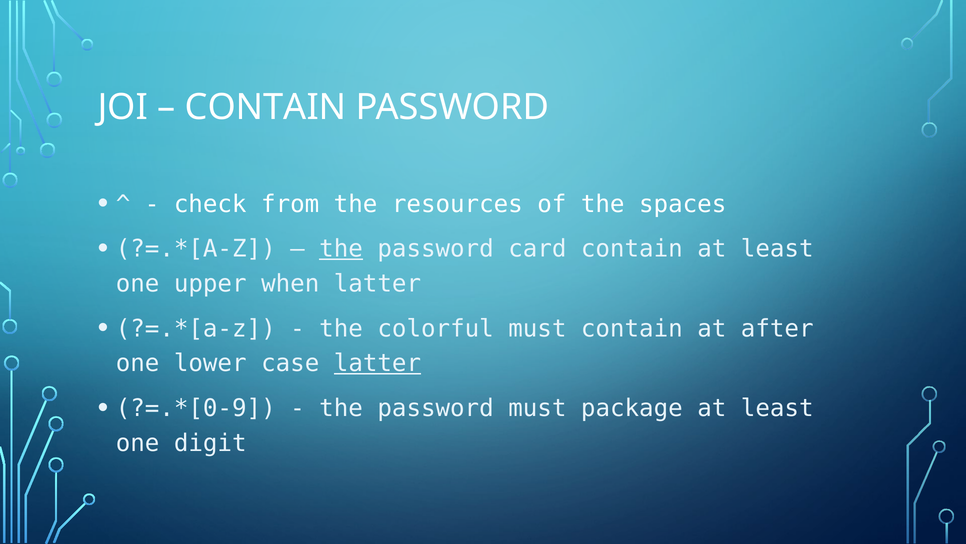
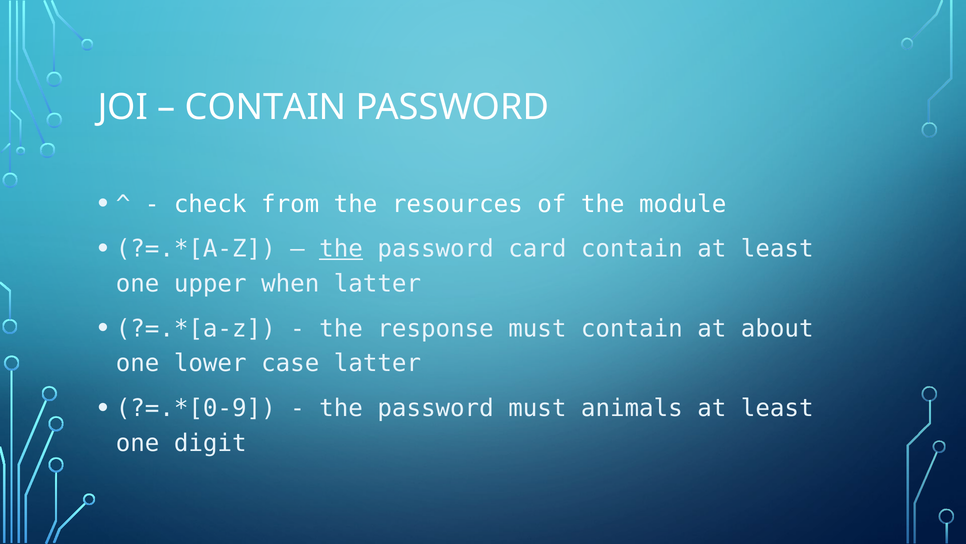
spaces: spaces -> module
colorful: colorful -> response
after: after -> about
latter at (377, 363) underline: present -> none
package: package -> animals
